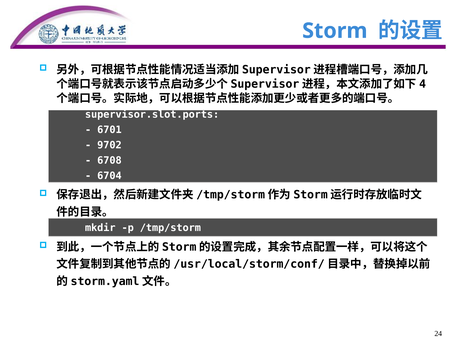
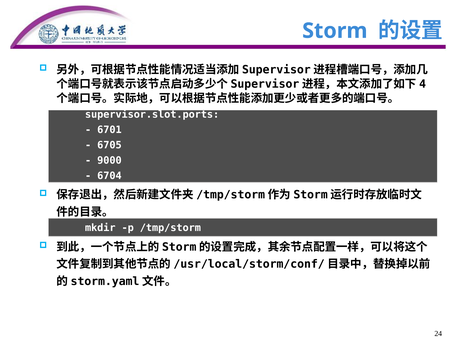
9702: 9702 -> 6705
6708: 6708 -> 9000
